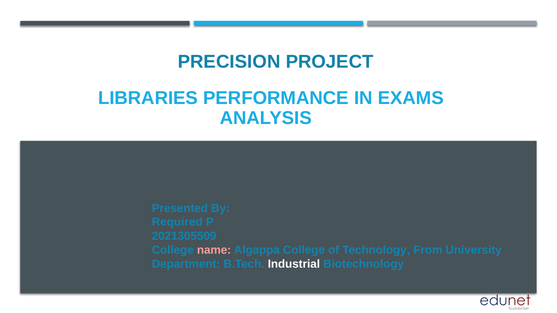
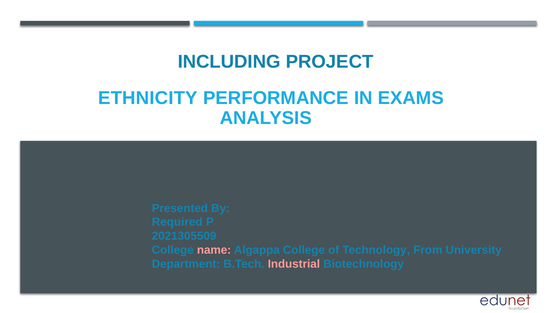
PRECISION: PRECISION -> INCLUDING
LIBRARIES: LIBRARIES -> ETHNICITY
Industrial colour: white -> pink
